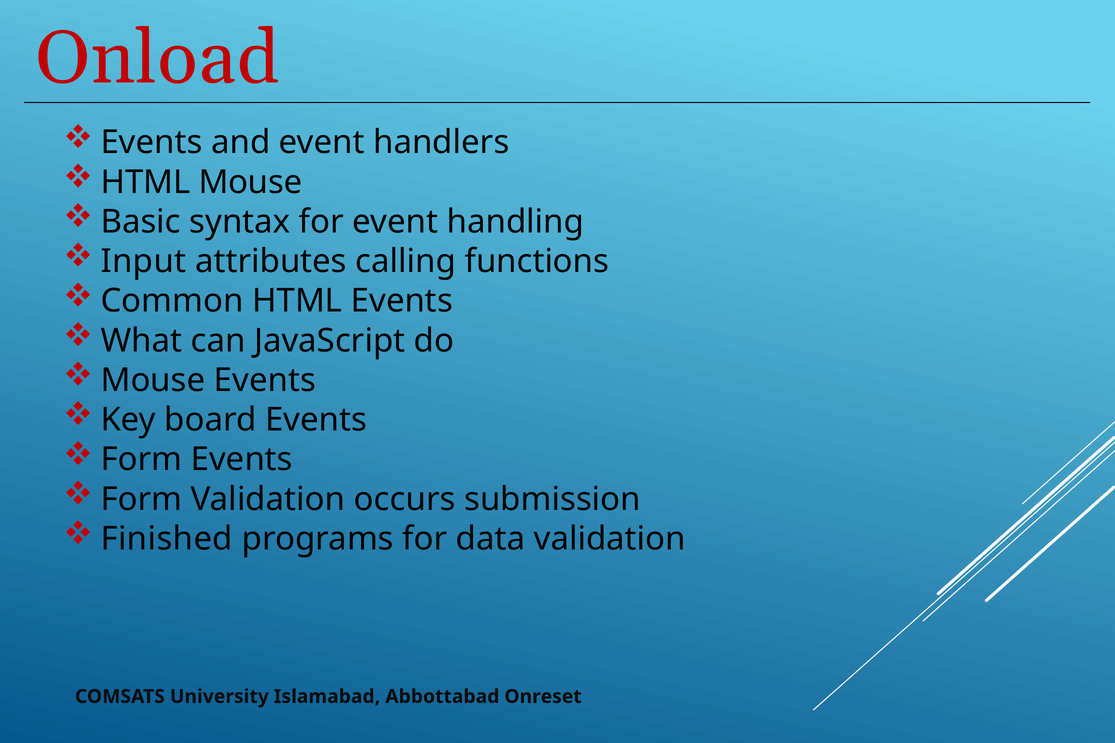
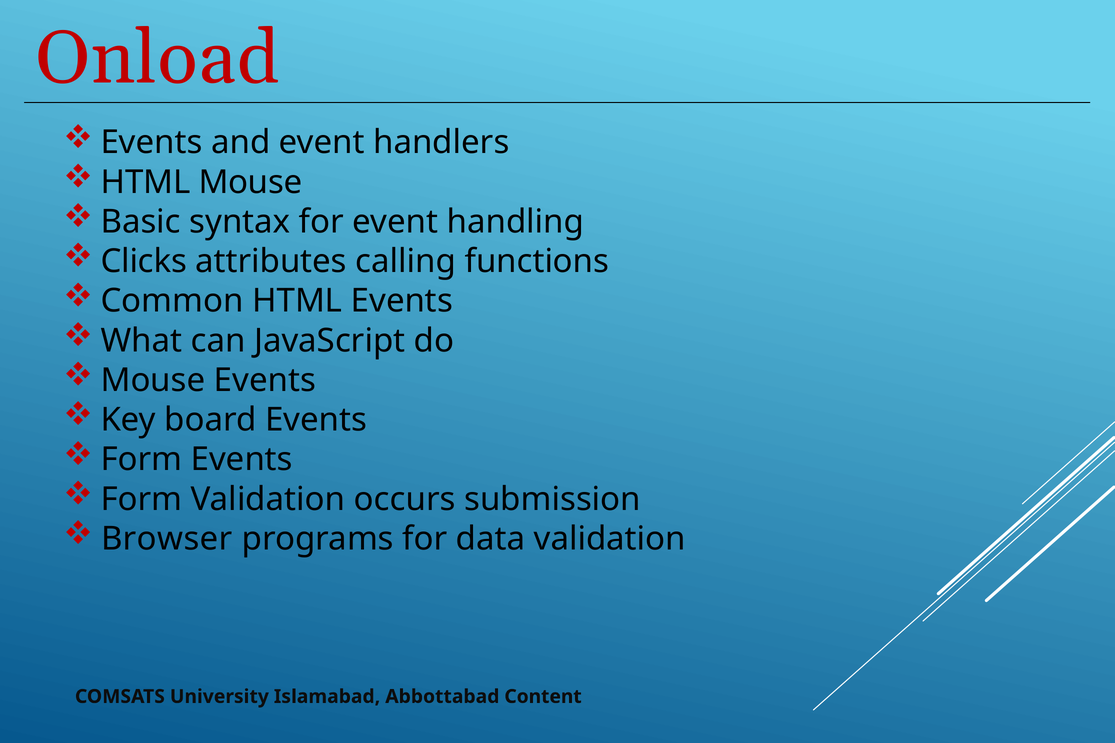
Input: Input -> Clicks
Finished: Finished -> Browser
Onreset: Onreset -> Content
